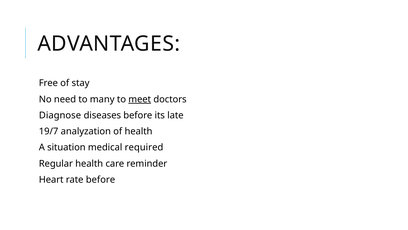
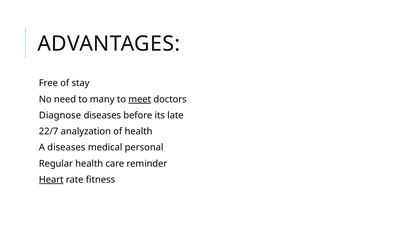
19/7: 19/7 -> 22/7
A situation: situation -> diseases
required: required -> personal
Heart underline: none -> present
rate before: before -> fitness
